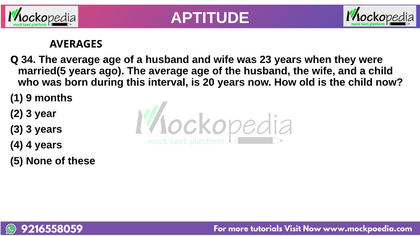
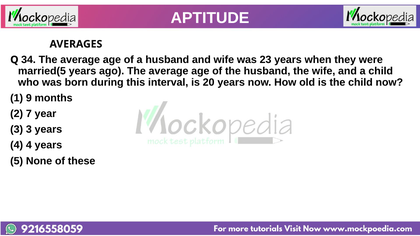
2 3: 3 -> 7
